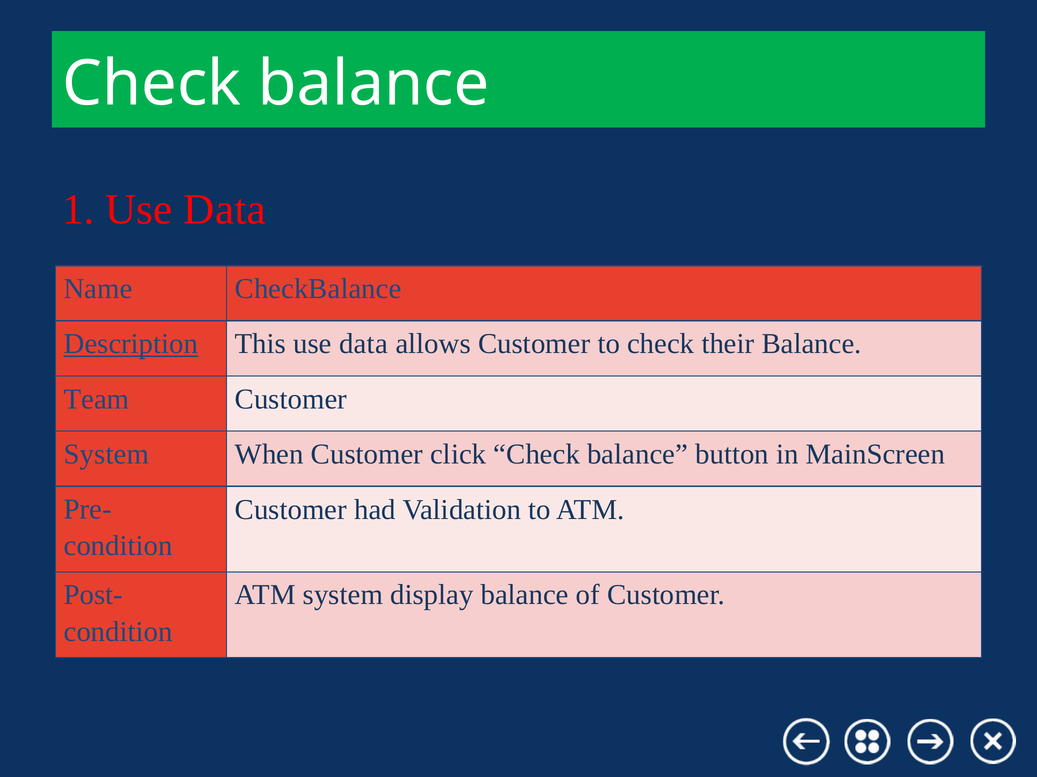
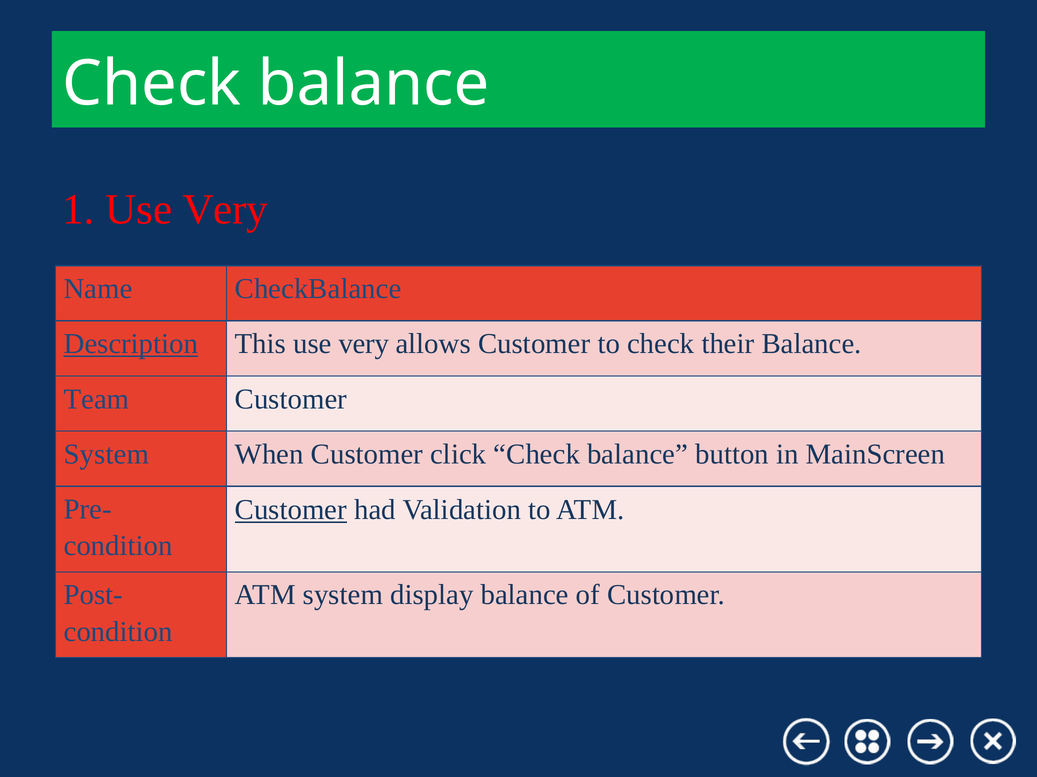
1 Use Data: Data -> Very
This use data: data -> very
Customer at (291, 510) underline: none -> present
